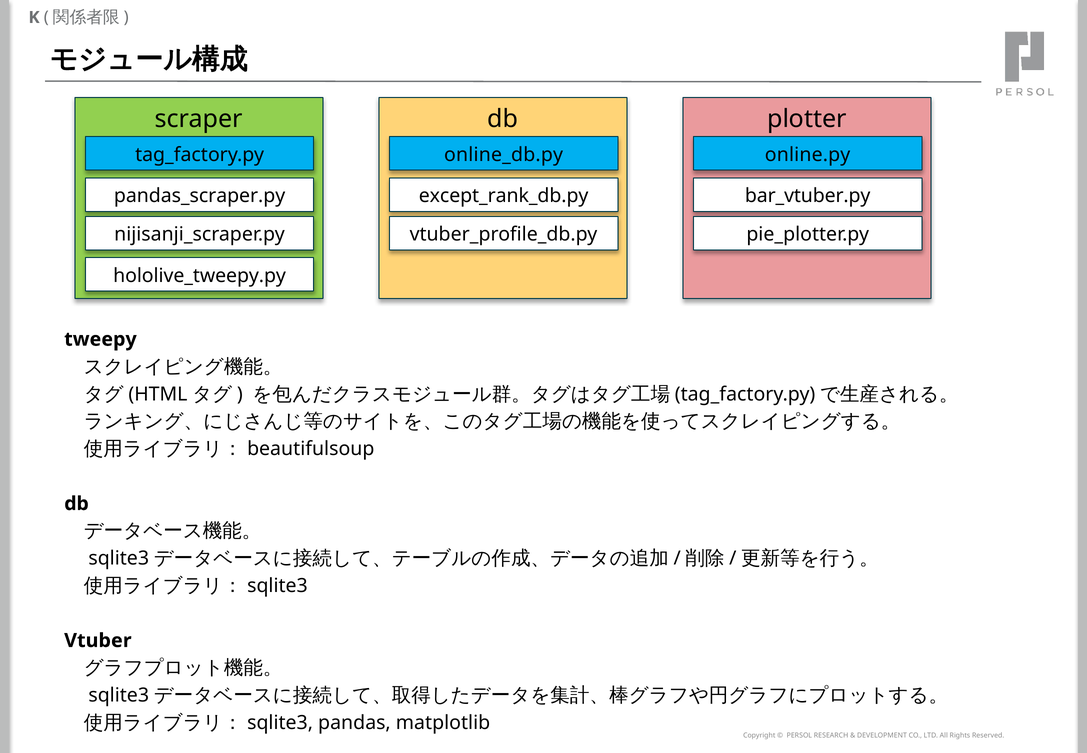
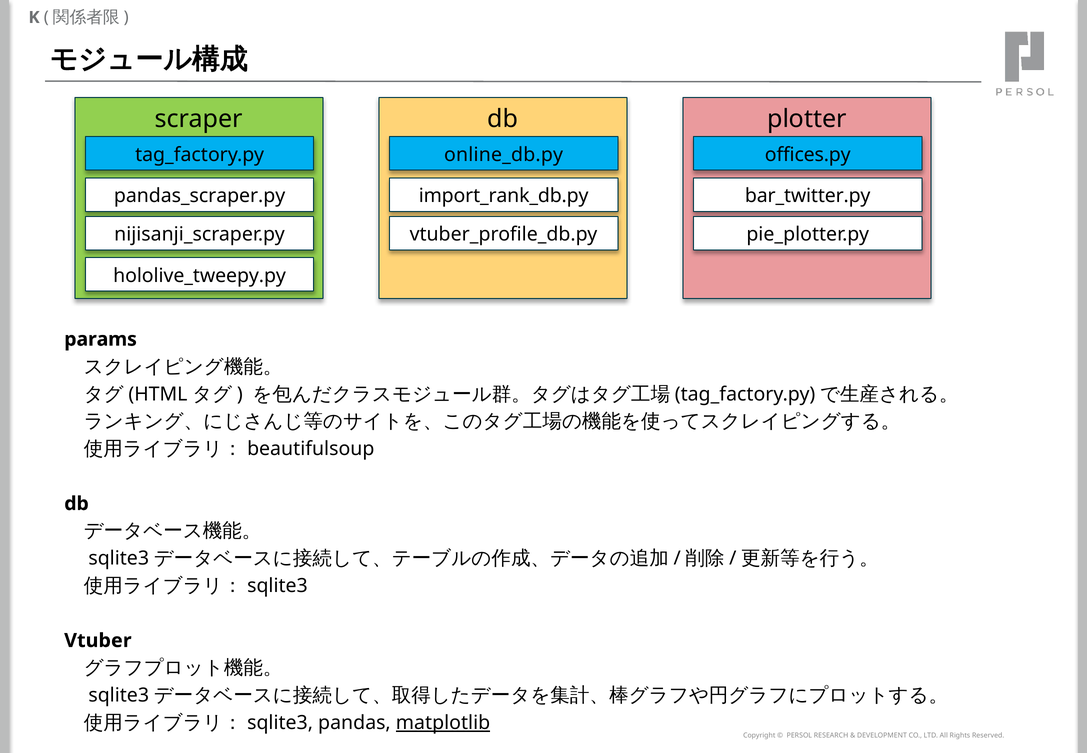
online.py: online.py -> offices.py
except_rank_db.py: except_rank_db.py -> import_rank_db.py
bar_vtuber.py: bar_vtuber.py -> bar_twitter.py
tweepy: tweepy -> params
matplotlib underline: none -> present
